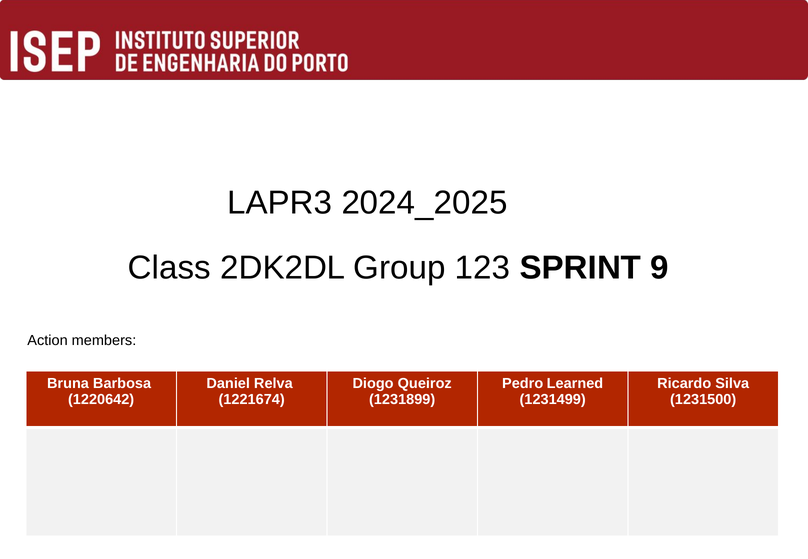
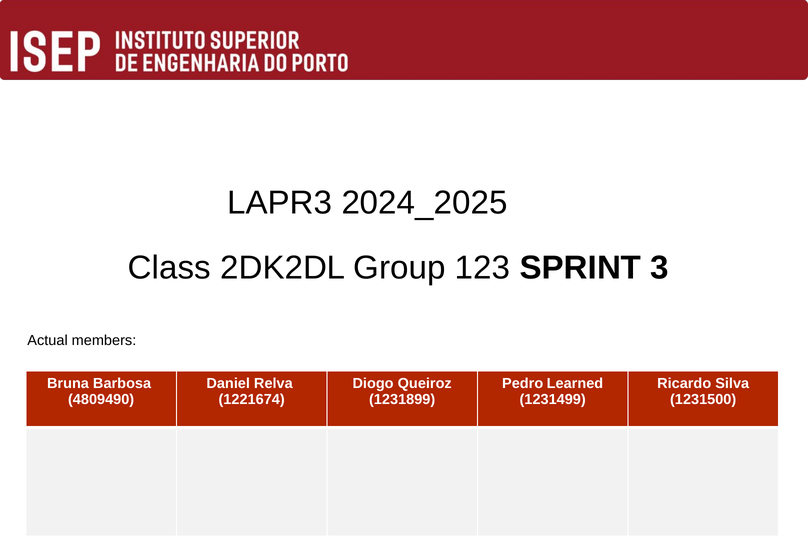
9: 9 -> 3
Action: Action -> Actual
1220642: 1220642 -> 4809490
